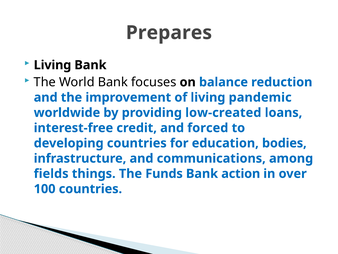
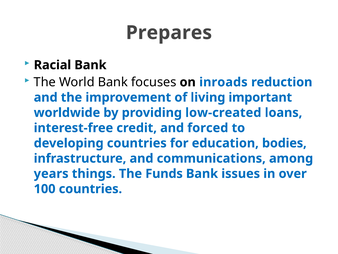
Living at (52, 65): Living -> Racial
balance: balance -> inroads
pandemic: pandemic -> important
fields: fields -> years
action: action -> issues
